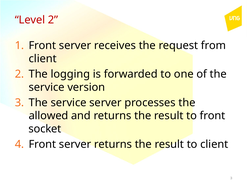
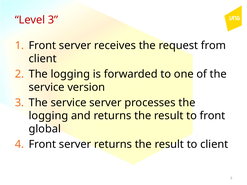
Level 2: 2 -> 3
allowed at (48, 116): allowed -> logging
socket: socket -> global
